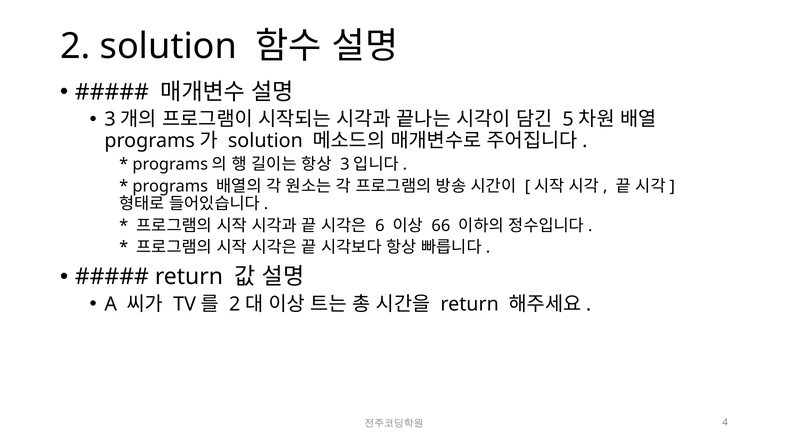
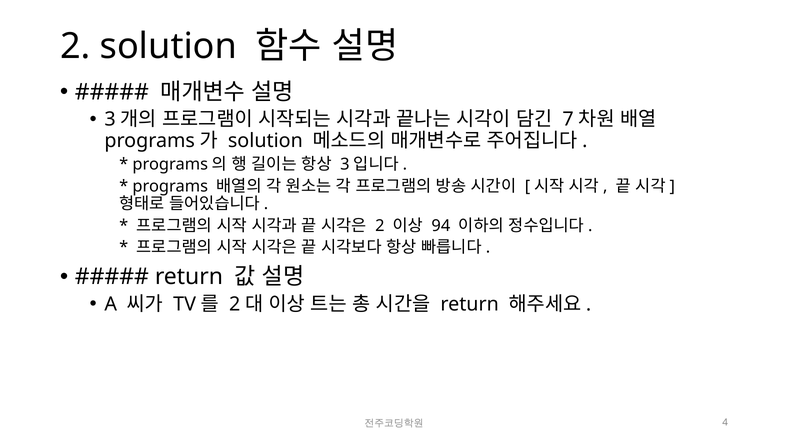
5: 5 -> 7
6 at (380, 226): 6 -> 2
66: 66 -> 94
